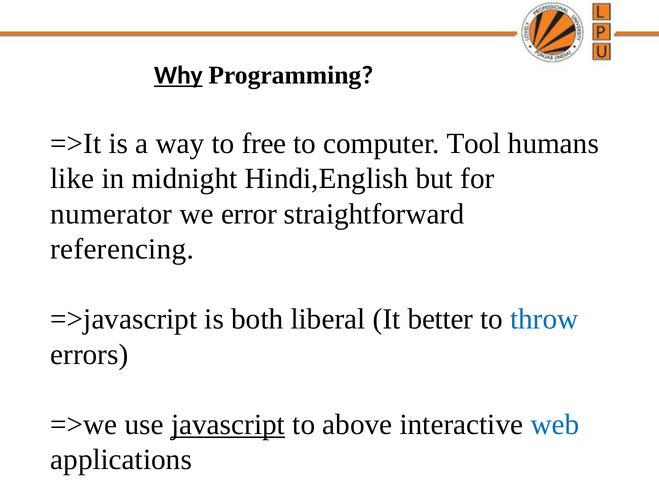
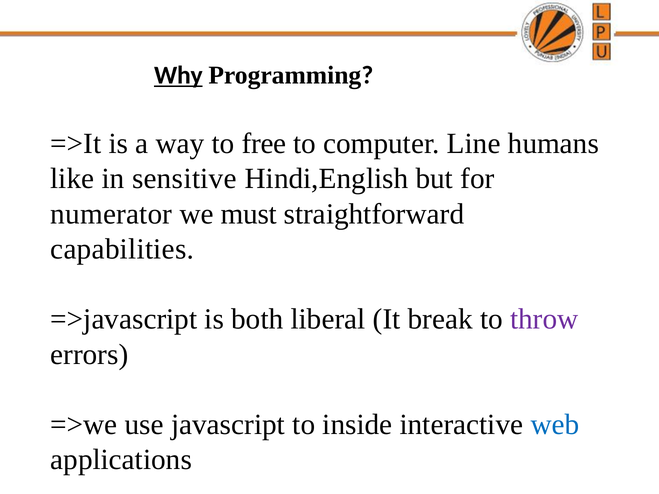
Tool: Tool -> Line
midnight: midnight -> sensitive
error: error -> must
referencing: referencing -> capabilities
better: better -> break
throw colour: blue -> purple
javascript underline: present -> none
above: above -> inside
